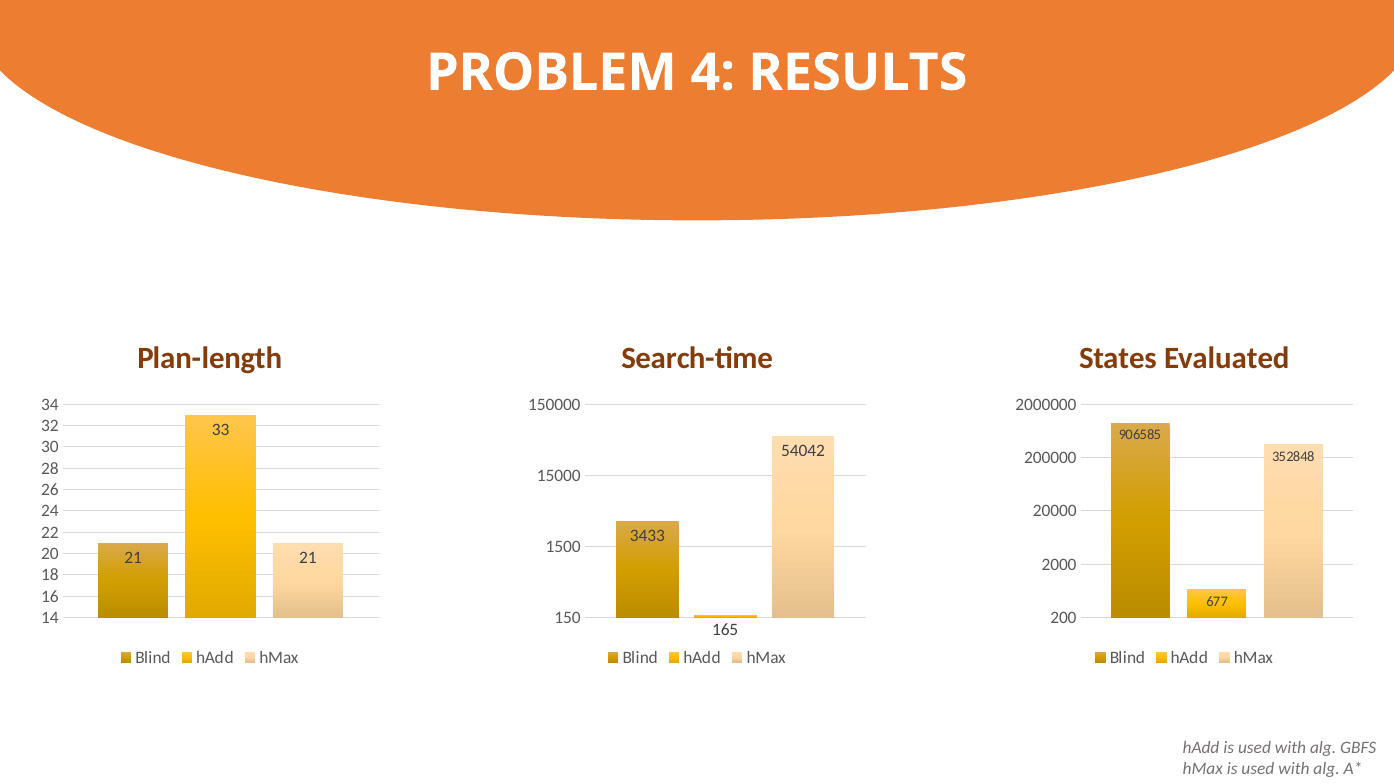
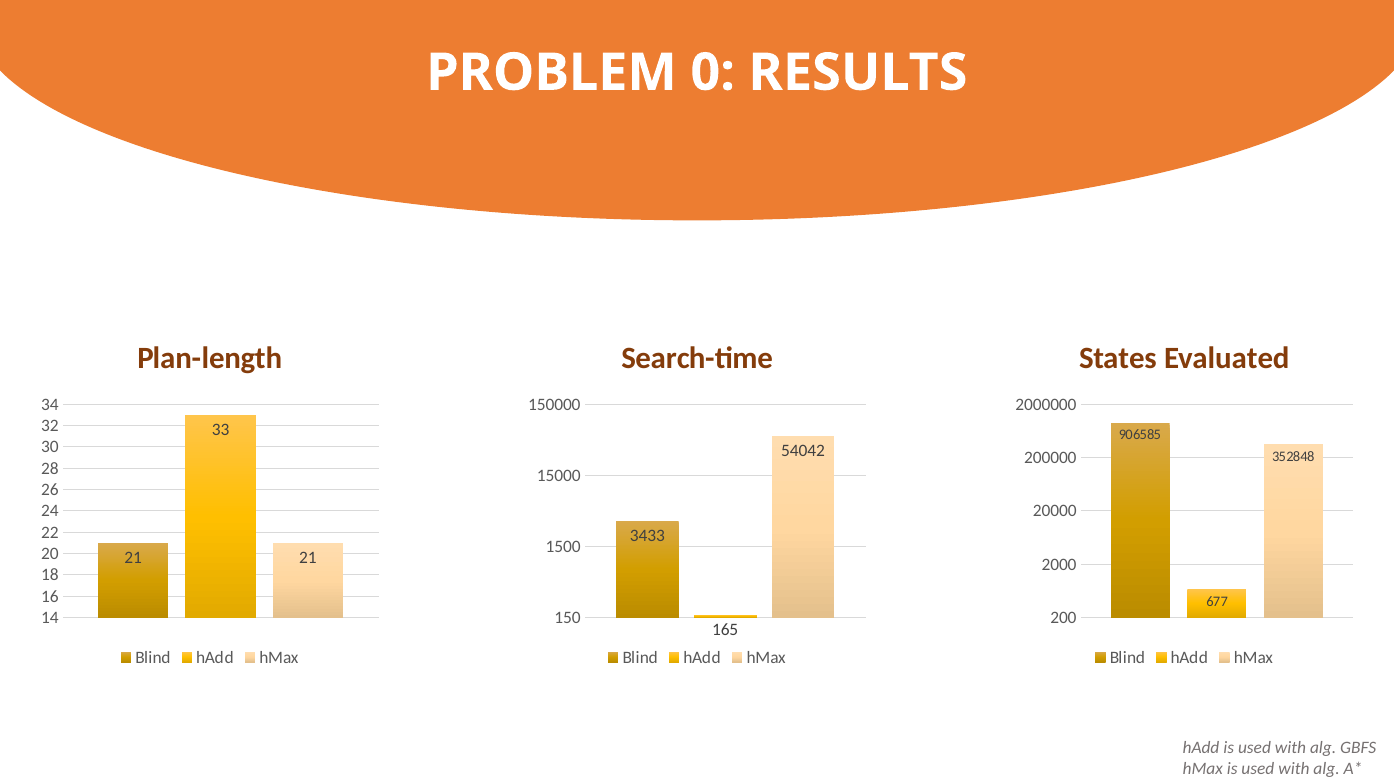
4: 4 -> 0
